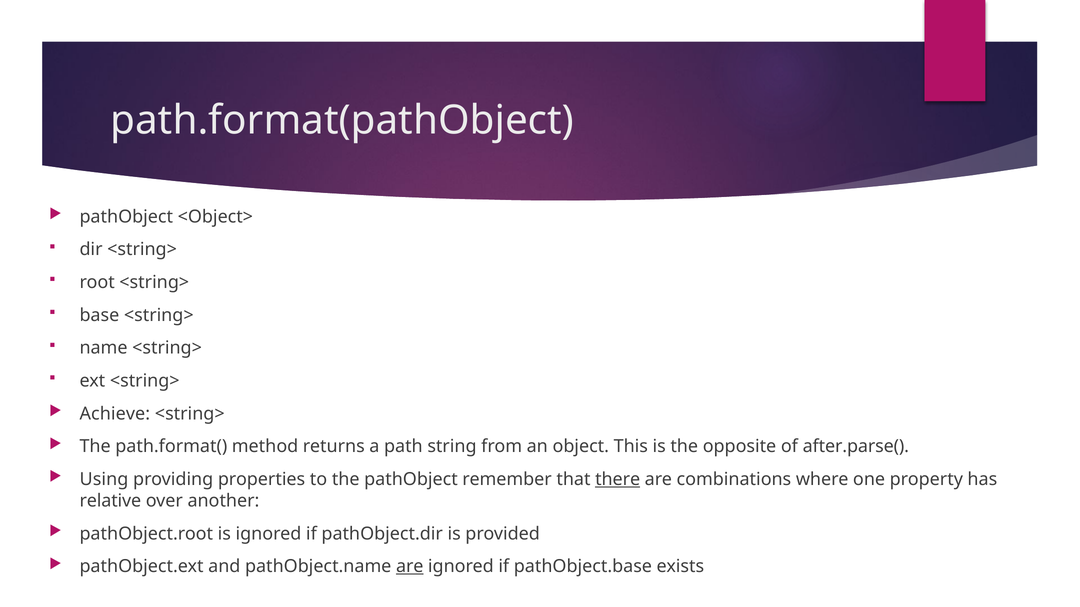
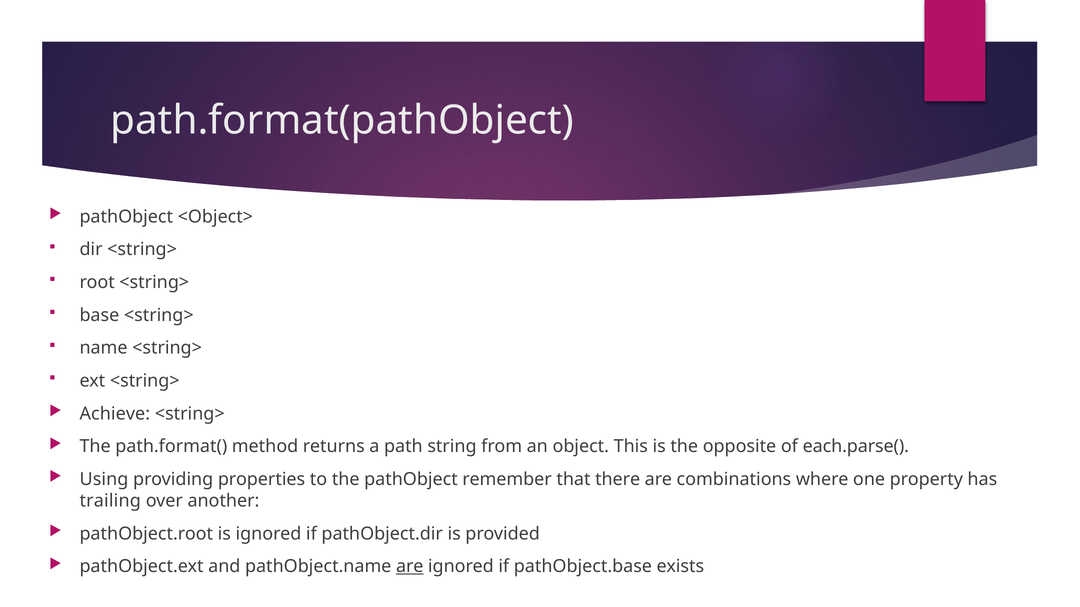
after.parse(: after.parse( -> each.parse(
there underline: present -> none
relative: relative -> trailing
